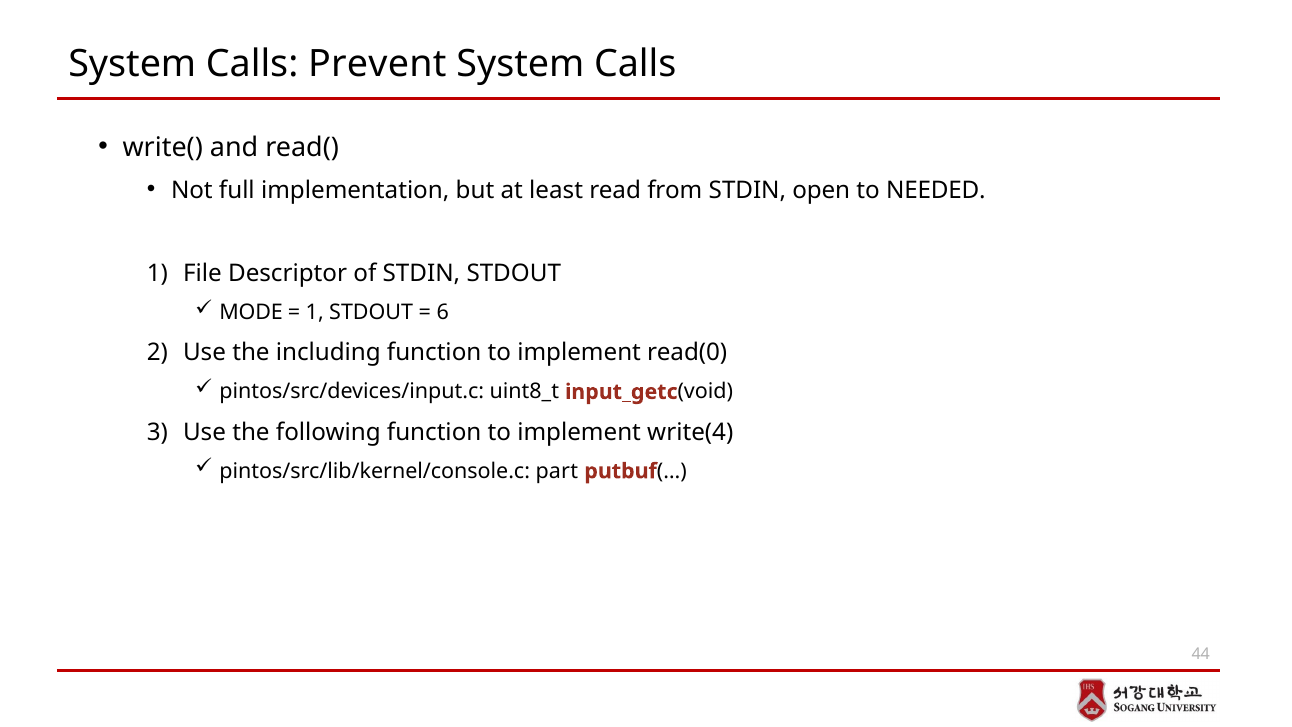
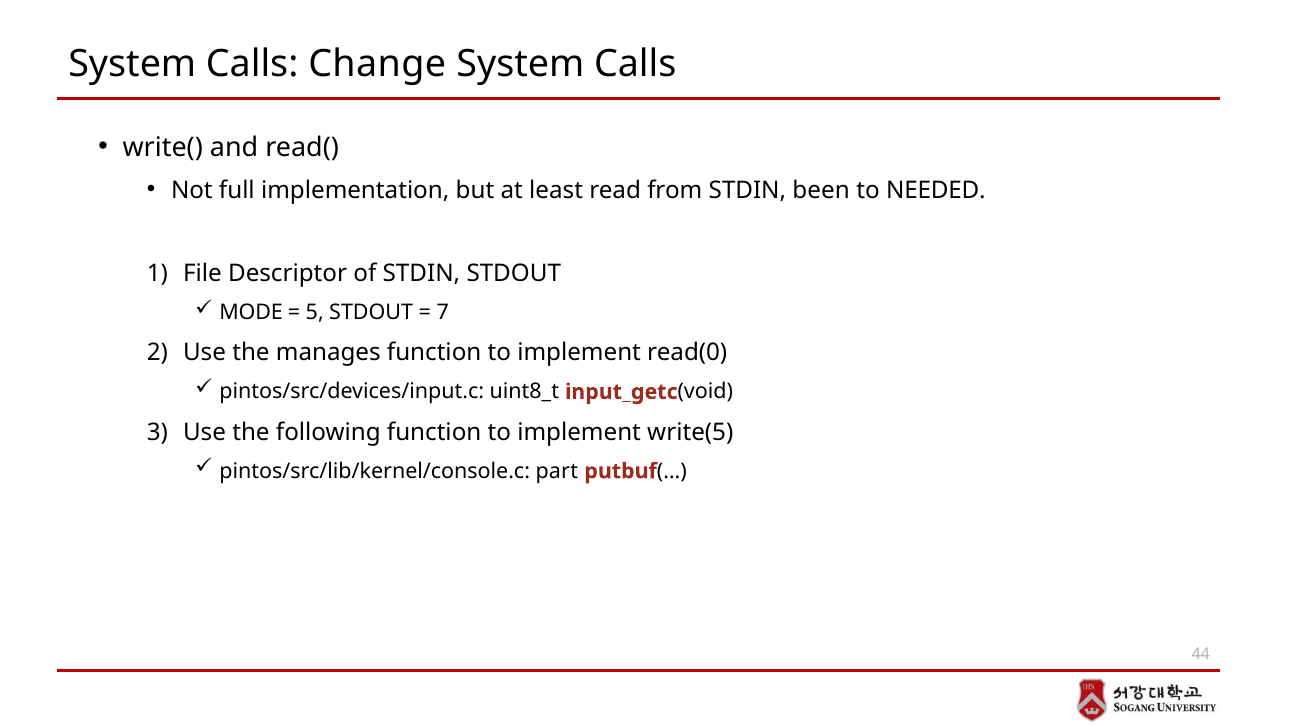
Prevent: Prevent -> Change
open: open -> been
1 at (315, 312): 1 -> 5
6: 6 -> 7
including: including -> manages
write(4: write(4 -> write(5
